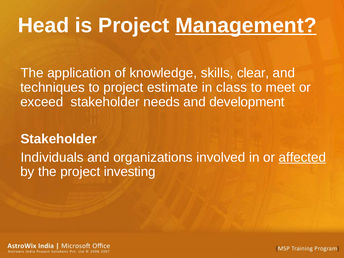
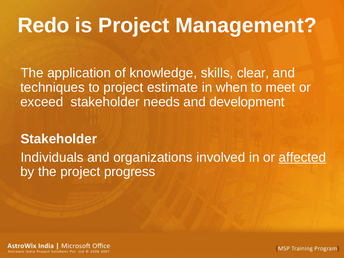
Head: Head -> Redo
Management underline: present -> none
class: class -> when
investing: investing -> progress
